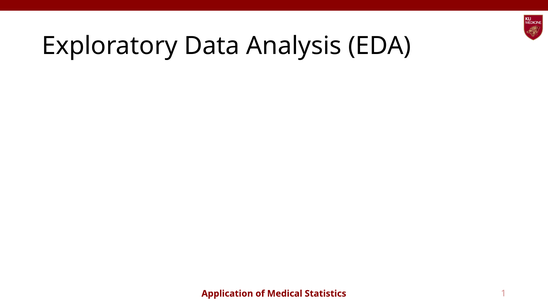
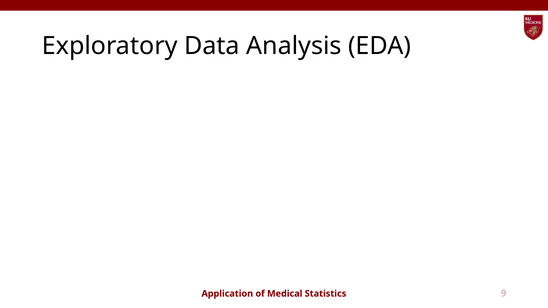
1: 1 -> 9
